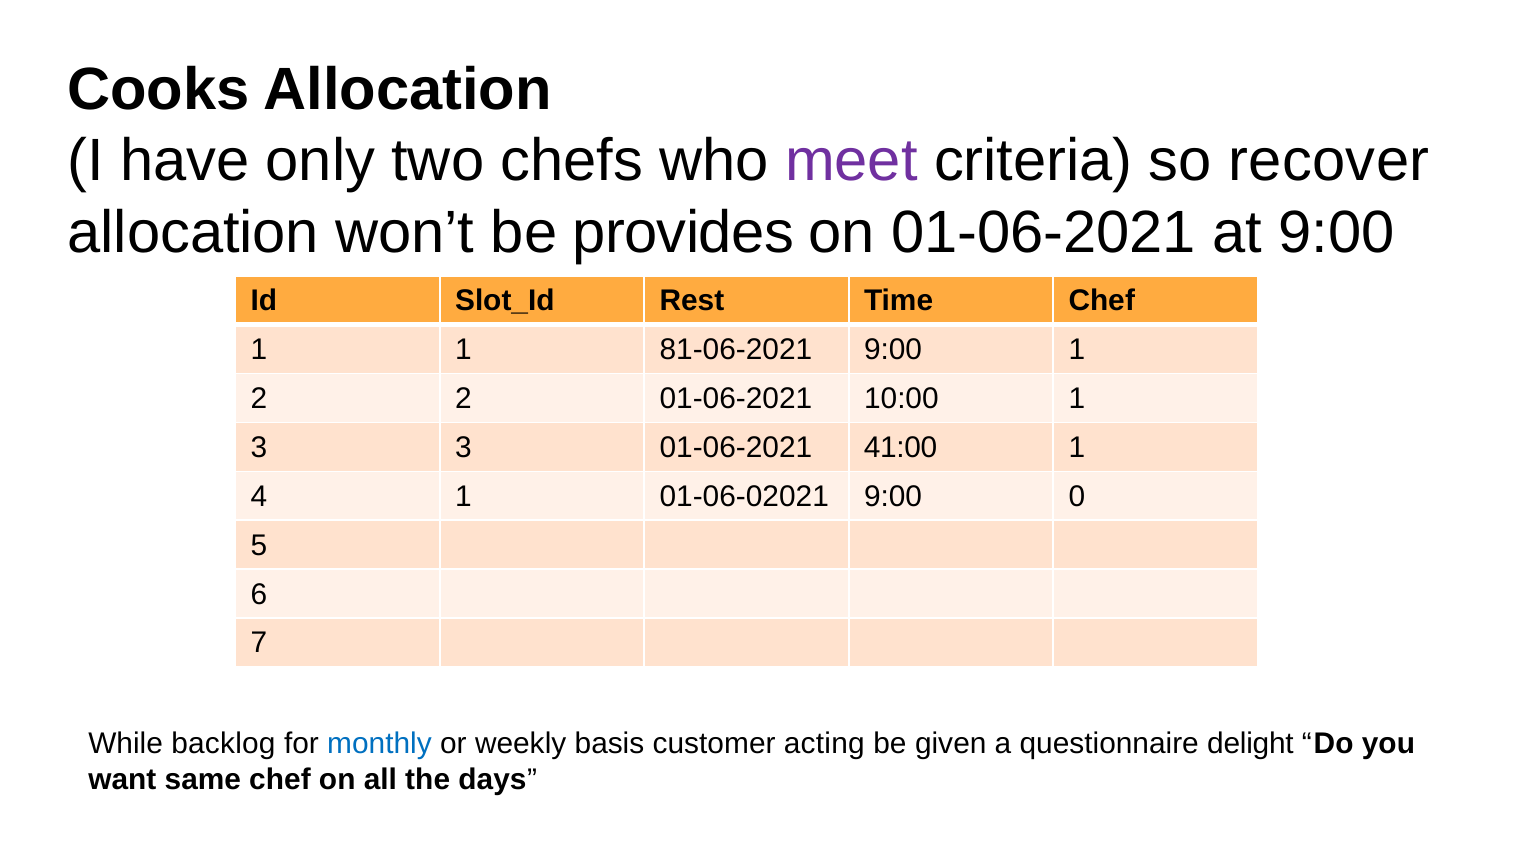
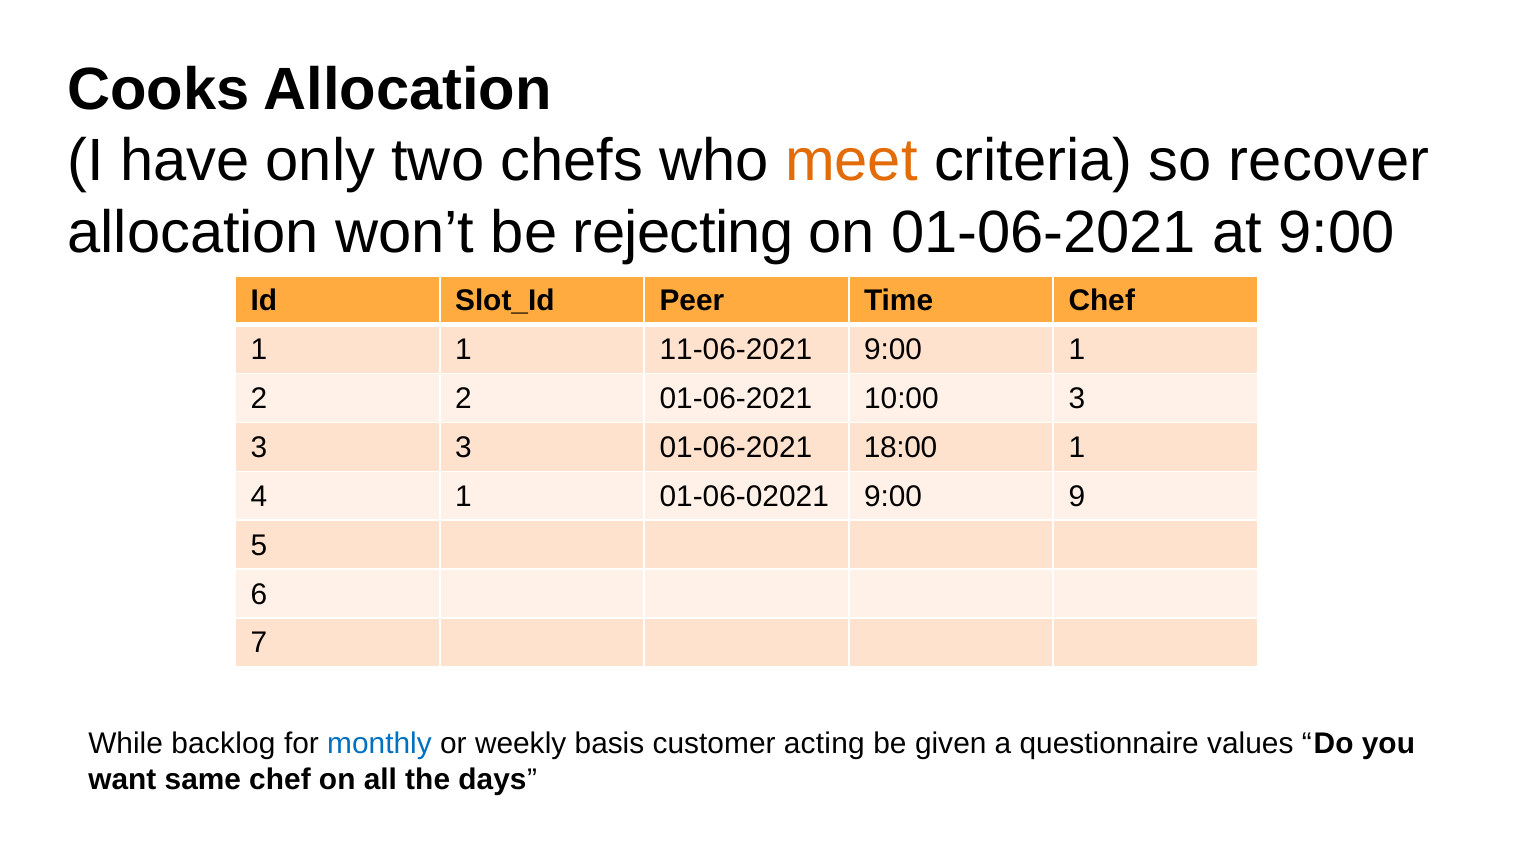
meet colour: purple -> orange
provides: provides -> rejecting
Rest: Rest -> Peer
81-06-2021: 81-06-2021 -> 11-06-2021
10:00 1: 1 -> 3
41:00: 41:00 -> 18:00
0: 0 -> 9
delight: delight -> values
